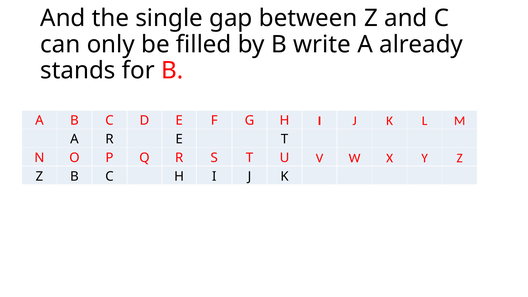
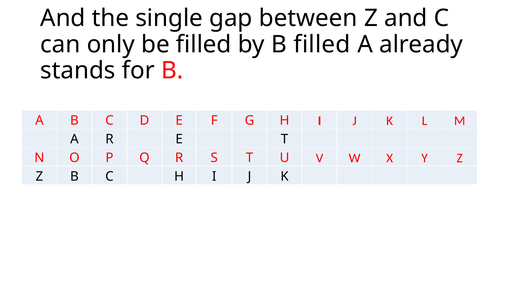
B write: write -> filled
